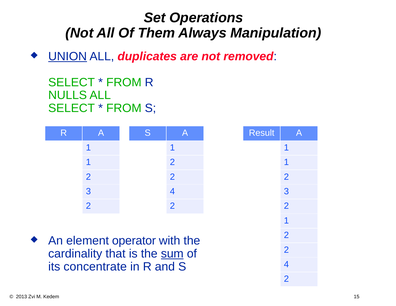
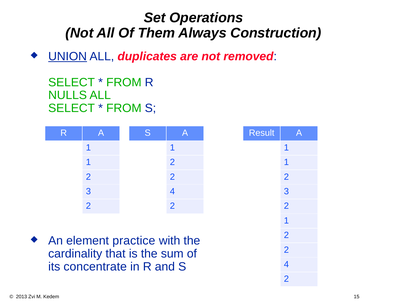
Manipulation: Manipulation -> Construction
operator: operator -> practice
sum underline: present -> none
